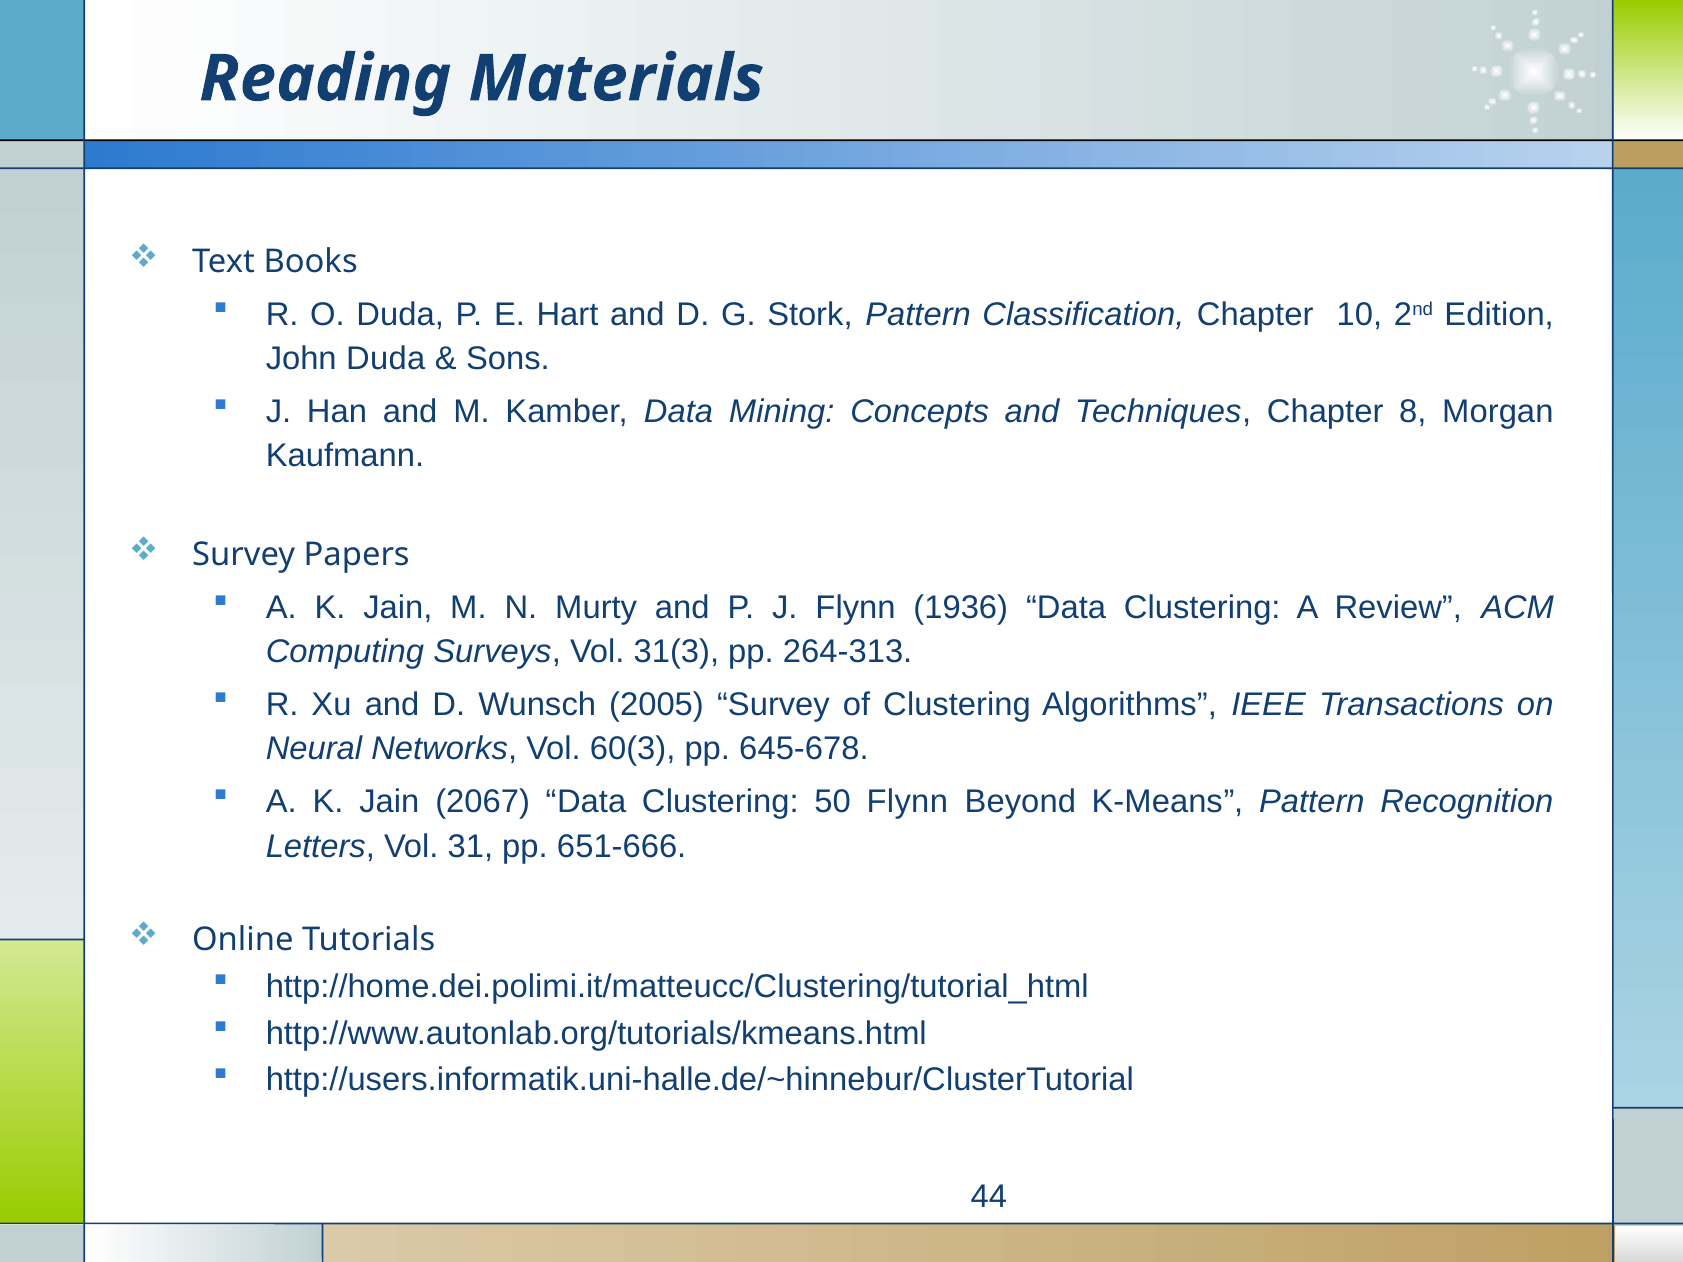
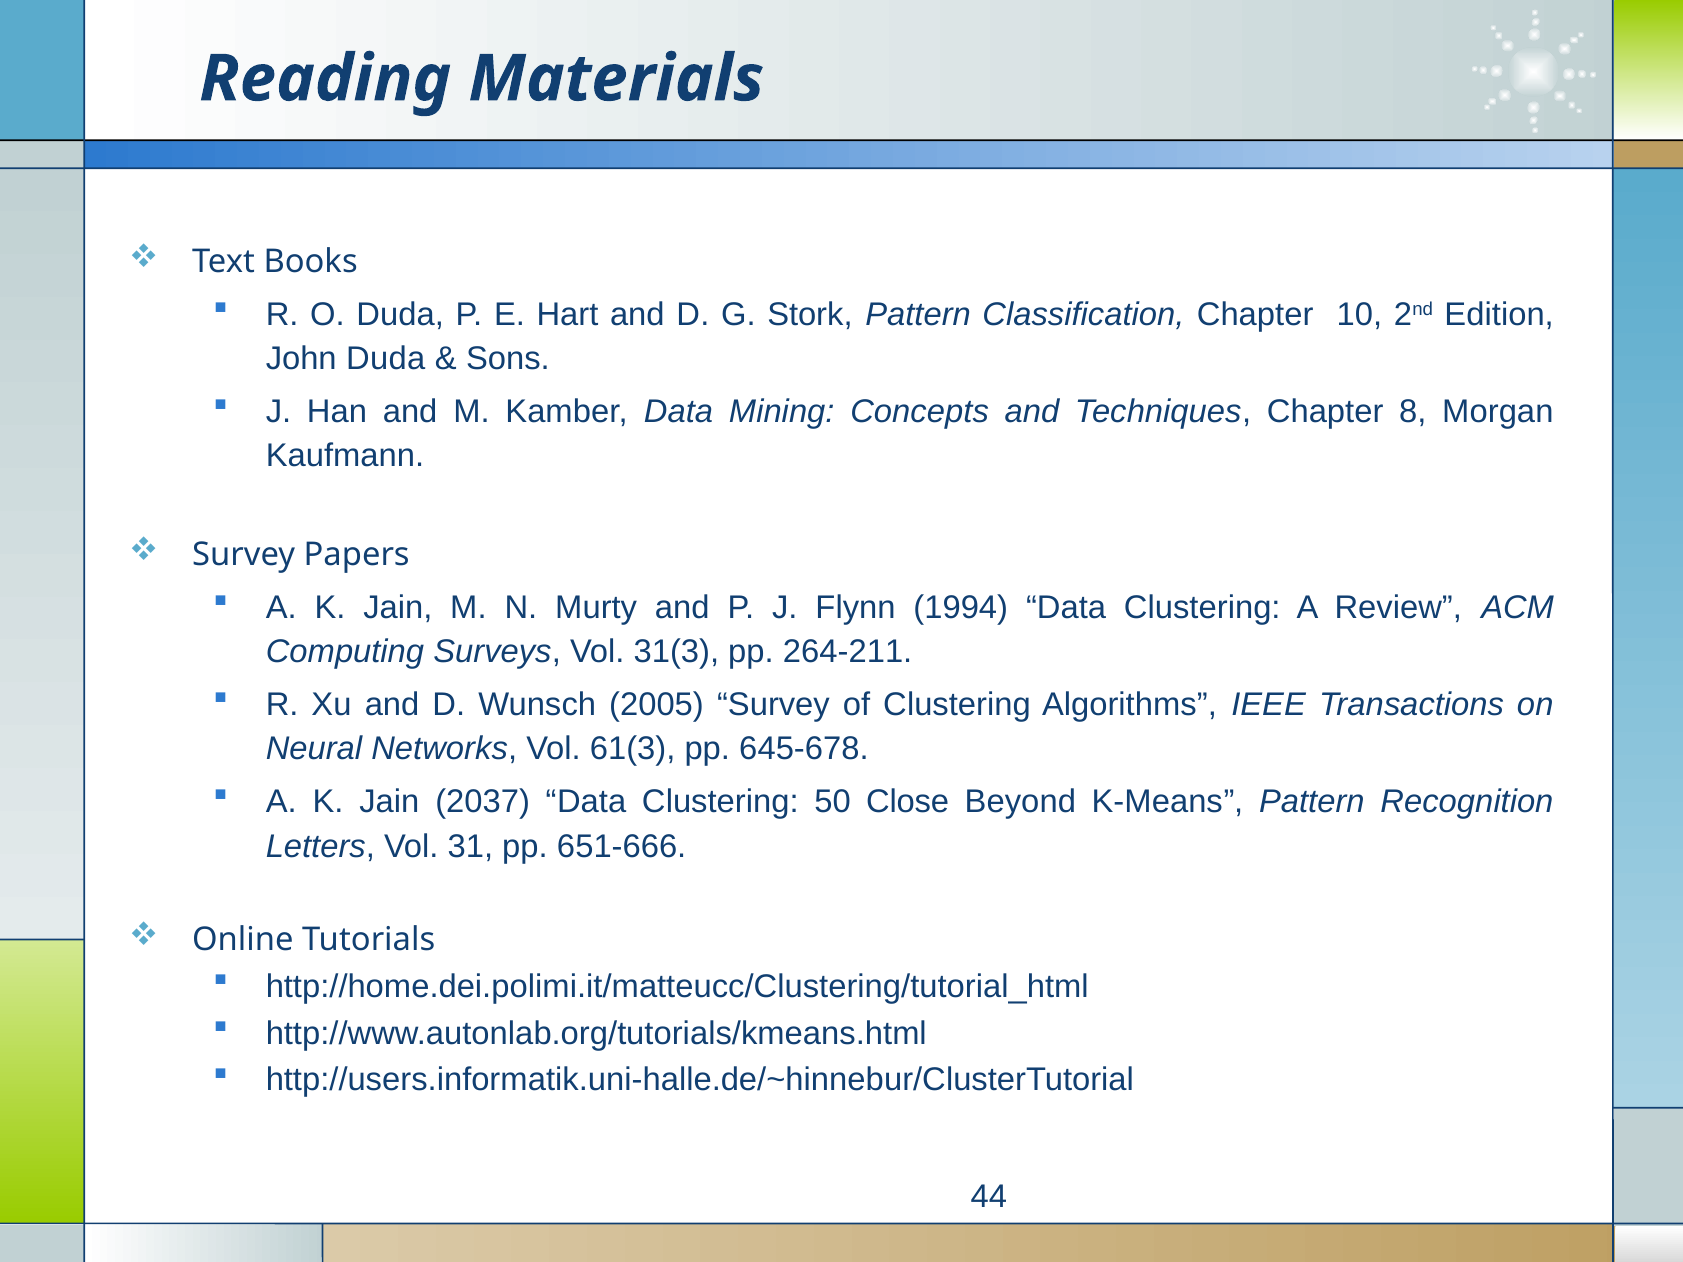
1936: 1936 -> 1994
264-313: 264-313 -> 264-211
60(3: 60(3 -> 61(3
2067: 2067 -> 2037
50 Flynn: Flynn -> Close
